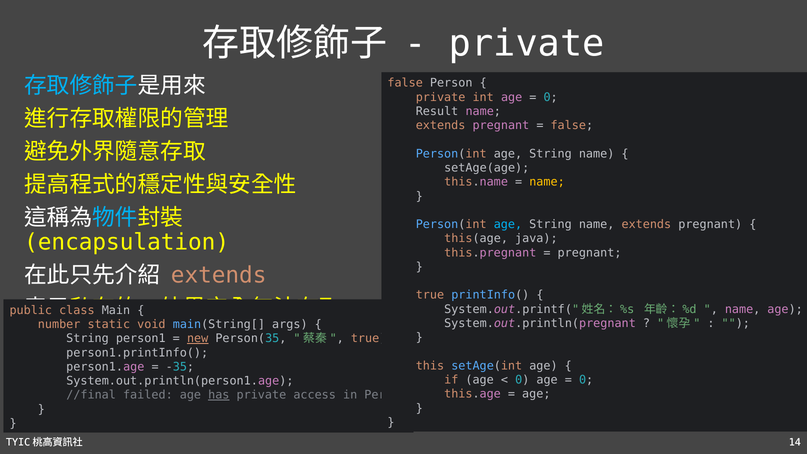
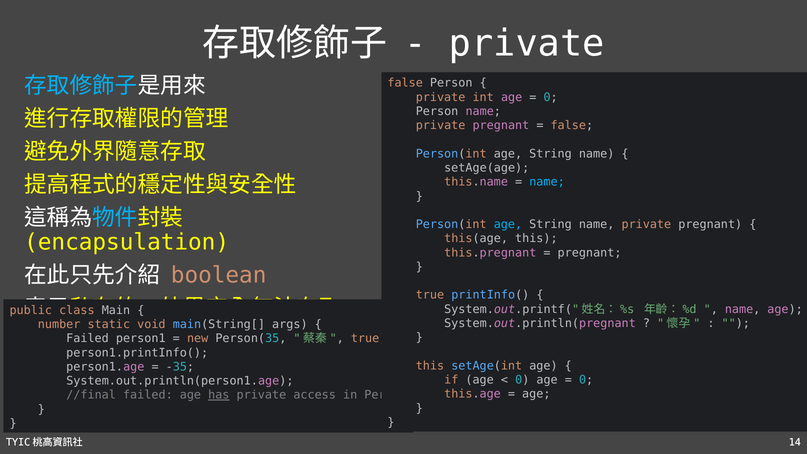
Result at (437, 111): Result -> Person
extends at (441, 125): extends -> private
name at (547, 182) colour: yellow -> light blue
String name extends: extends -> private
this(age java: java -> this
extends at (219, 275): extends -> boolean
String at (88, 338): String -> Failed
new underline: present -> none
